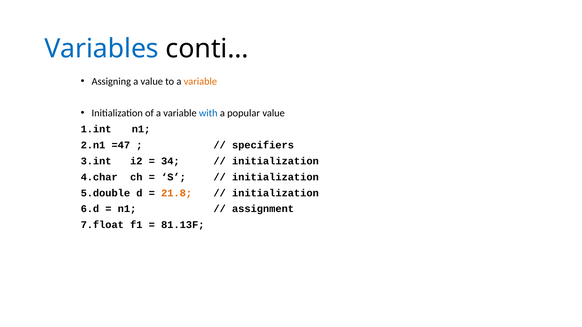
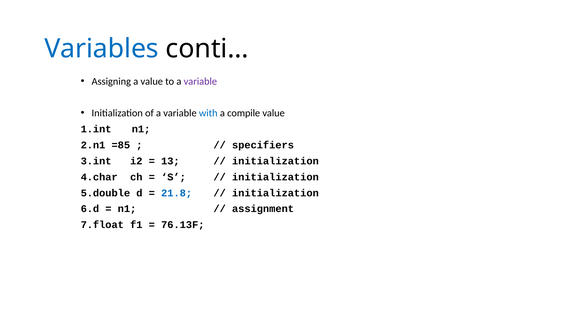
variable at (200, 81) colour: orange -> purple
popular: popular -> compile
=47: =47 -> =85
34: 34 -> 13
21.8 colour: orange -> blue
81.13F: 81.13F -> 76.13F
